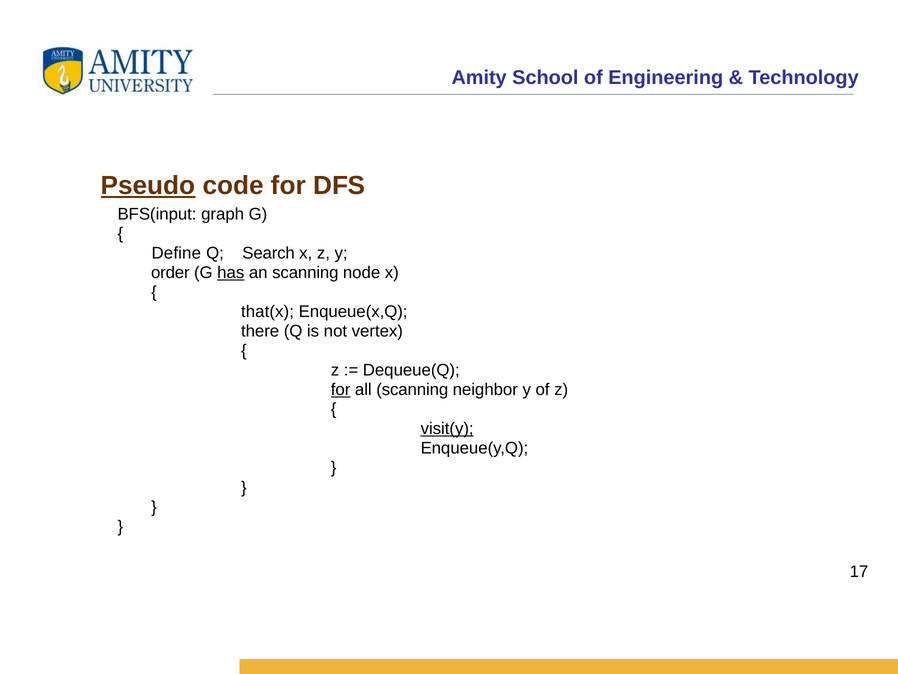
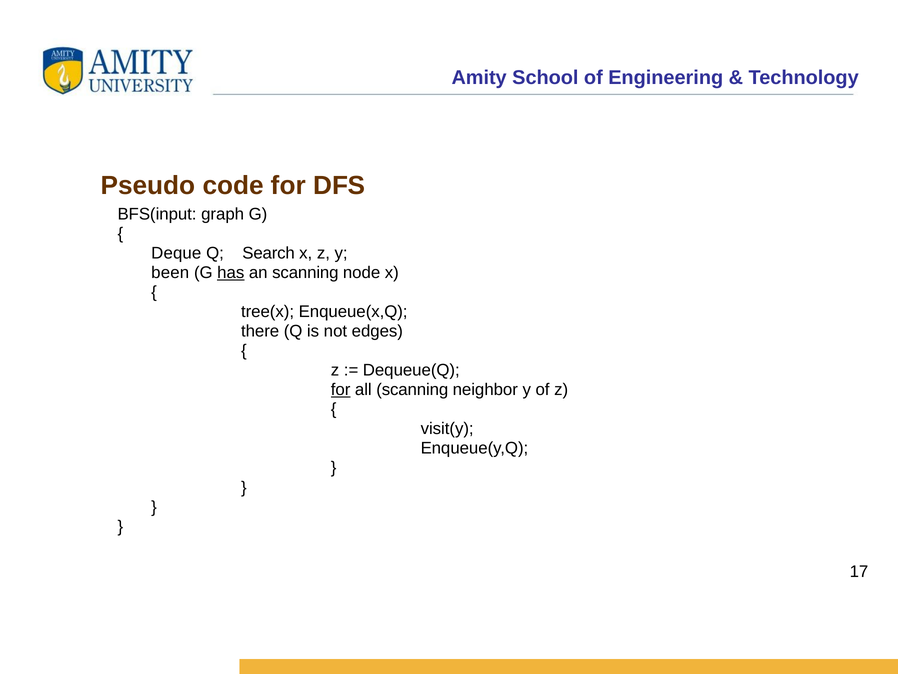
Pseudo underline: present -> none
Define: Define -> Deque
order: order -> been
that(x: that(x -> tree(x
vertex: vertex -> edges
visit(y underline: present -> none
